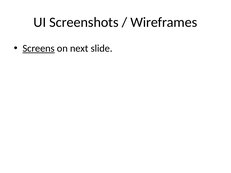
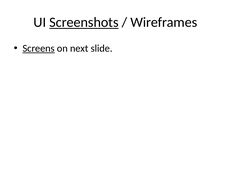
Screenshots underline: none -> present
